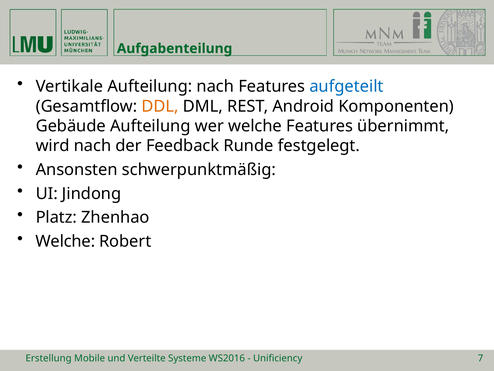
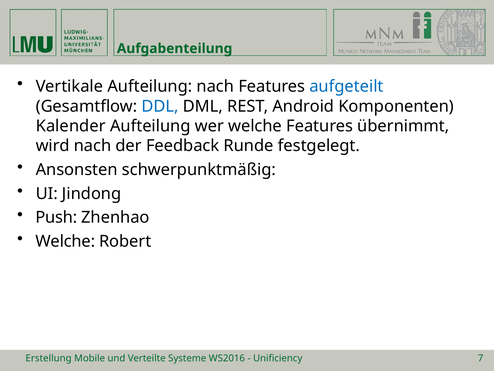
DDL colour: orange -> blue
Gebäude: Gebäude -> Kalender
Platz: Platz -> Push
